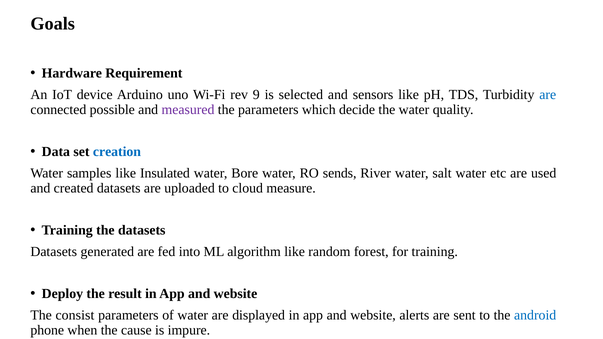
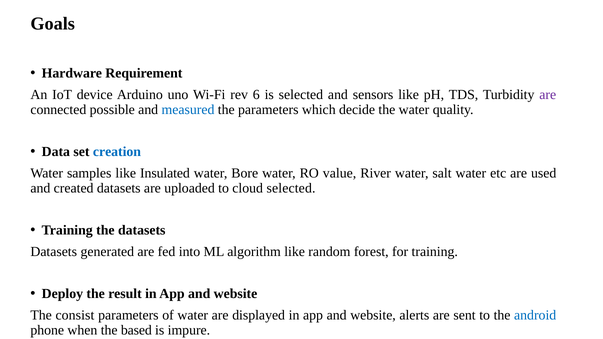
9: 9 -> 6
are at (548, 95) colour: blue -> purple
measured colour: purple -> blue
sends: sends -> value
cloud measure: measure -> selected
cause: cause -> based
